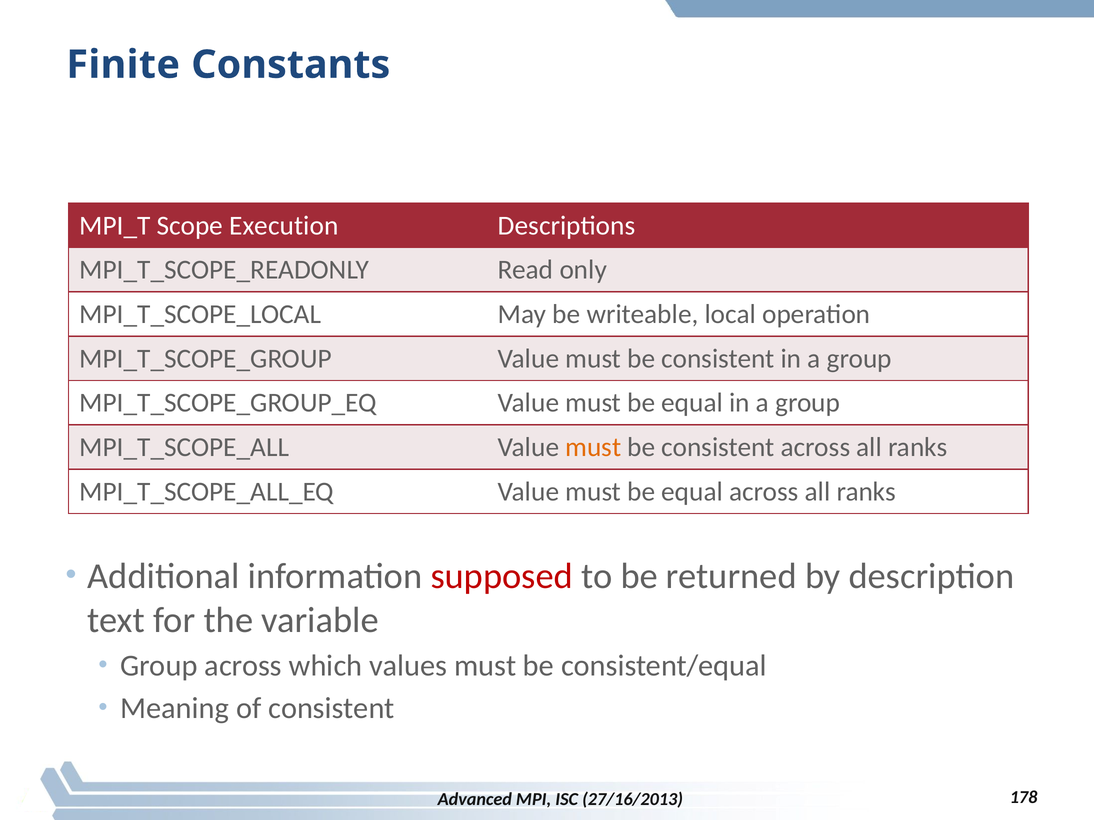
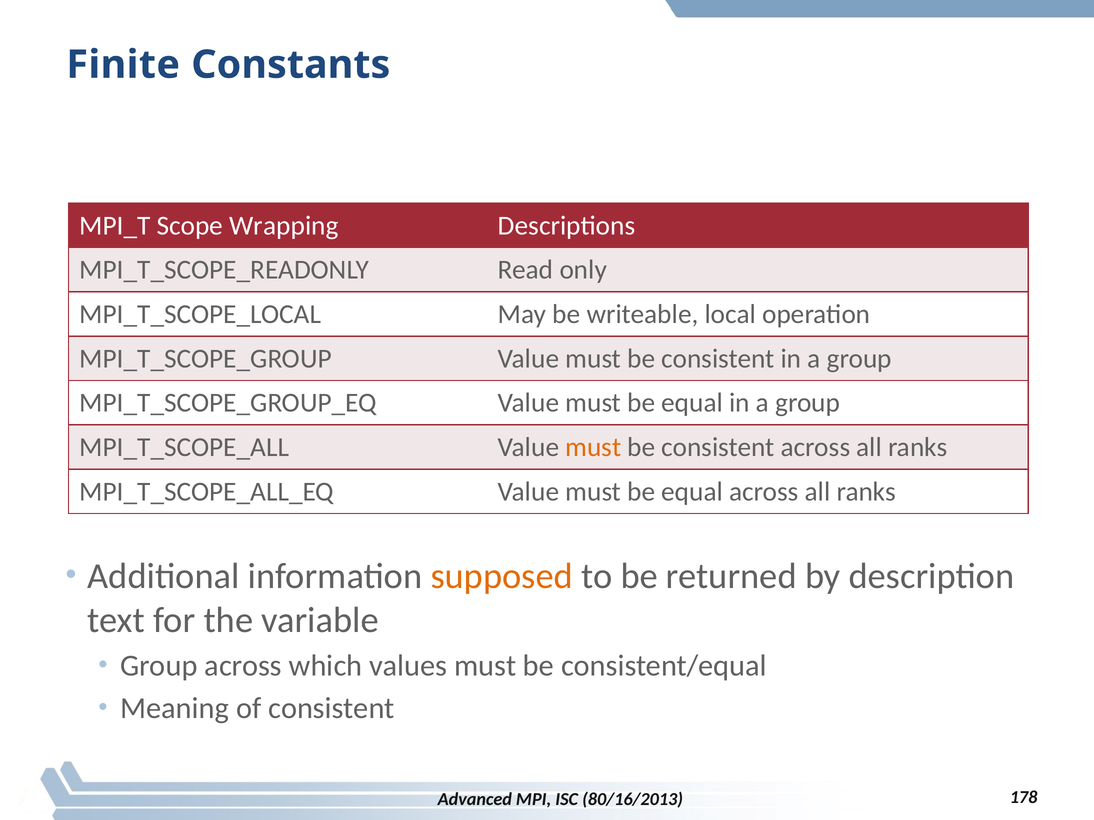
Execution: Execution -> Wrapping
supposed colour: red -> orange
27/16/2013: 27/16/2013 -> 80/16/2013
